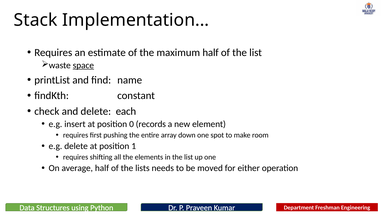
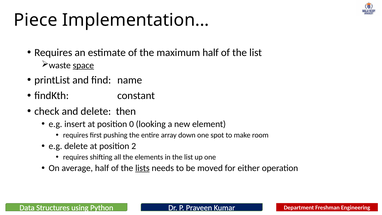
Stack: Stack -> Piece
each: each -> then
records: records -> looking
1: 1 -> 2
lists underline: none -> present
